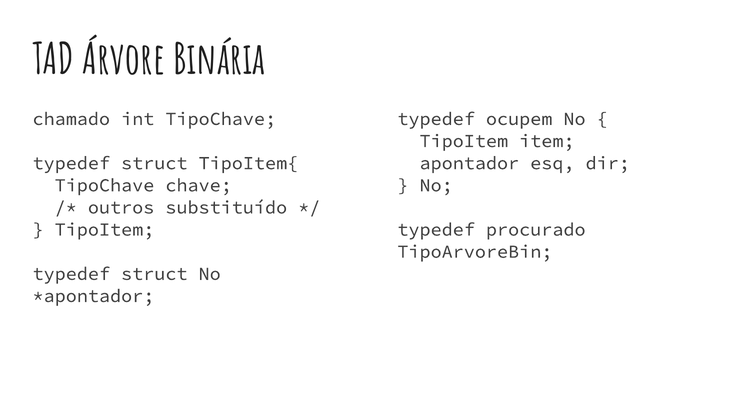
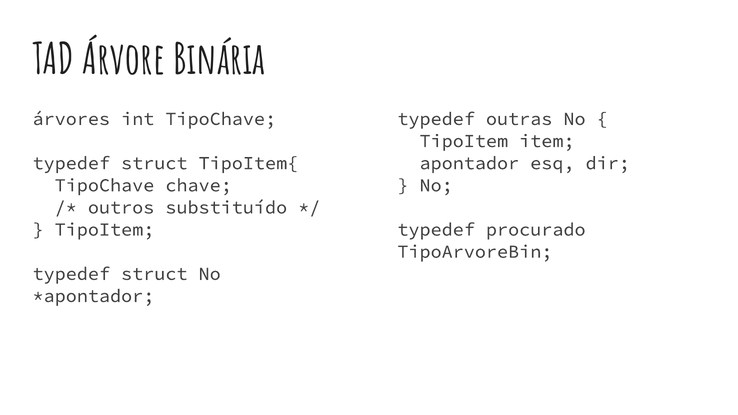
chamado: chamado -> árvores
ocupem: ocupem -> outras
